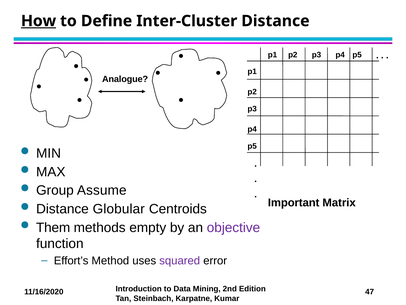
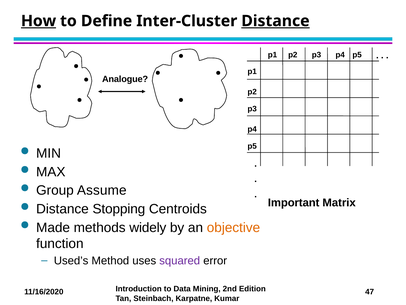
Distance at (275, 21) underline: none -> present
Globular: Globular -> Stopping
Them: Them -> Made
empty: empty -> widely
objective colour: purple -> orange
Effort’s: Effort’s -> Used’s
